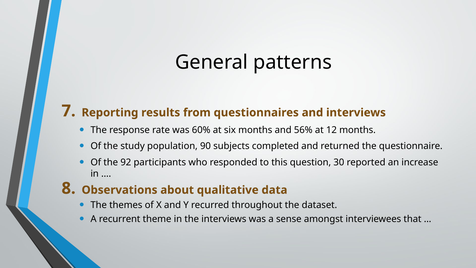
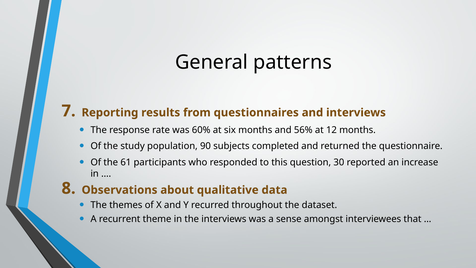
92: 92 -> 61
